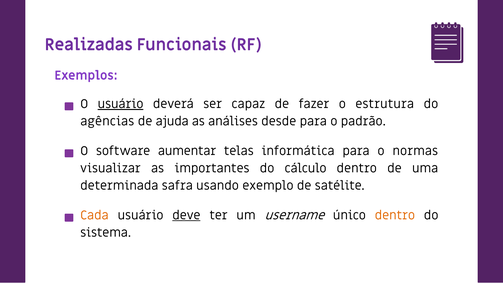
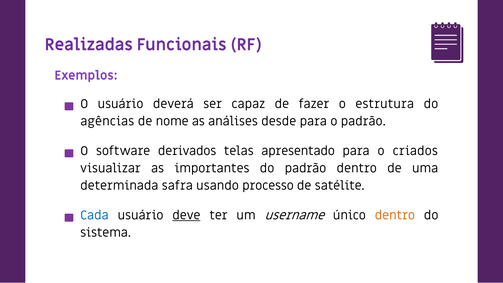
usuário at (121, 104) underline: present -> none
ajuda: ajuda -> nome
aumentar: aumentar -> derivados
informática: informática -> apresentado
normas: normas -> criados
do cálculo: cálculo -> padrão
exemplo: exemplo -> processo
Cada colour: orange -> blue
